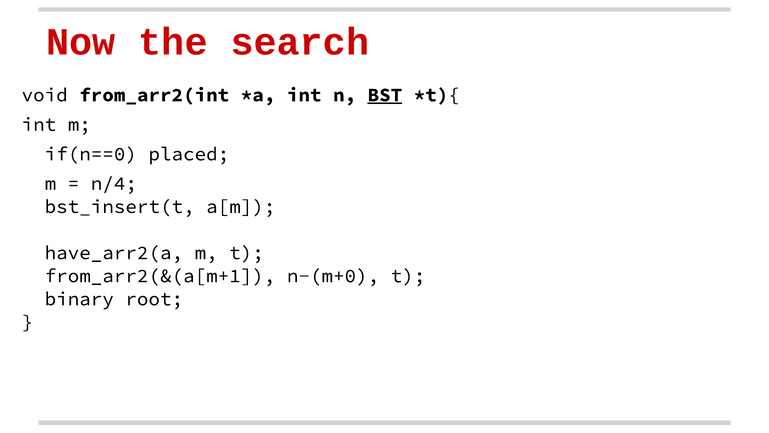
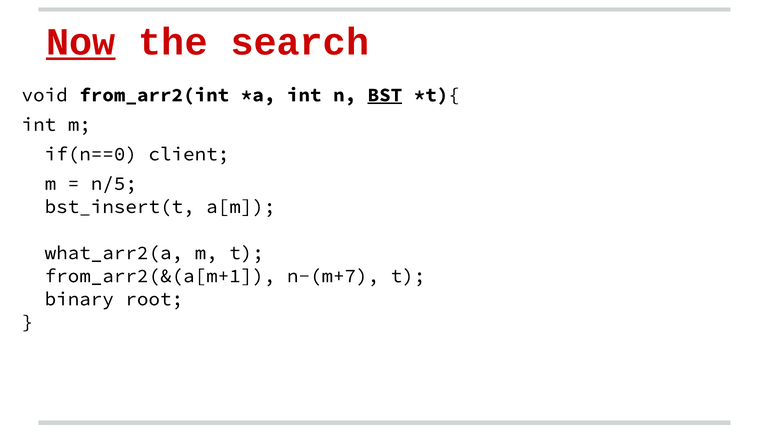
Now underline: none -> present
placed: placed -> client
n/4: n/4 -> n/5
have_arr2(a: have_arr2(a -> what_arr2(a
n-(m+0: n-(m+0 -> n-(m+7
